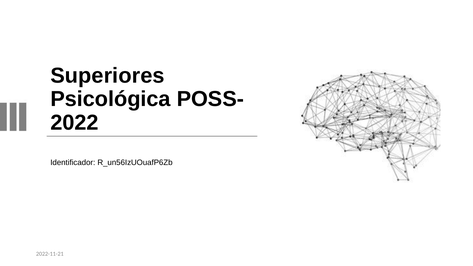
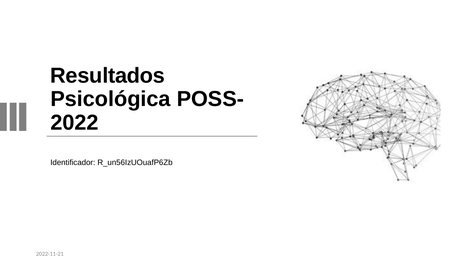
Superiores: Superiores -> Resultados
